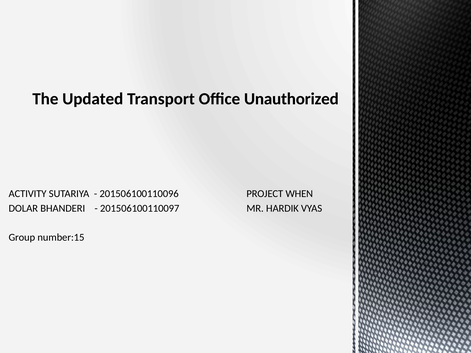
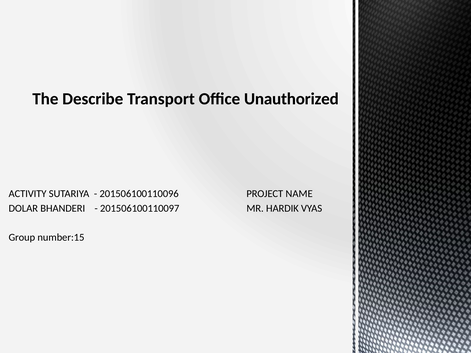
Updated: Updated -> Describe
WHEN: WHEN -> NAME
